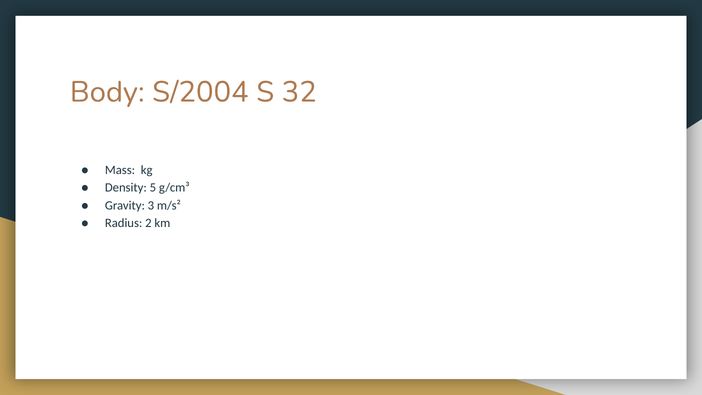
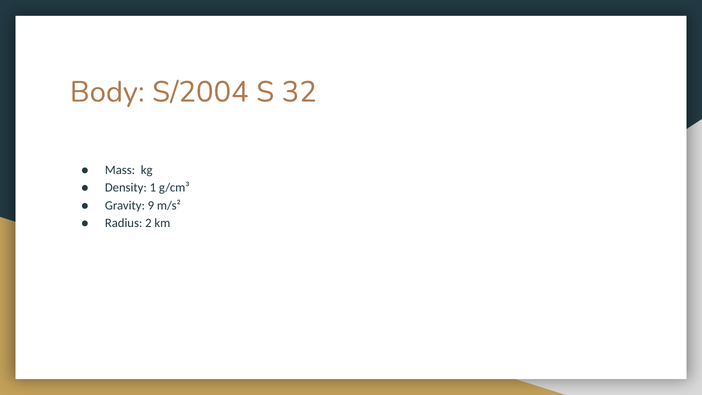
5: 5 -> 1
3: 3 -> 9
